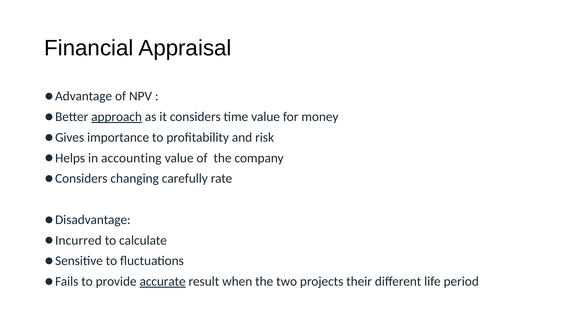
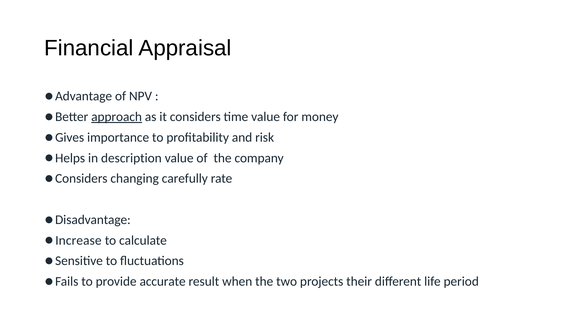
accounting: accounting -> description
Incurred: Incurred -> Increase
accurate underline: present -> none
